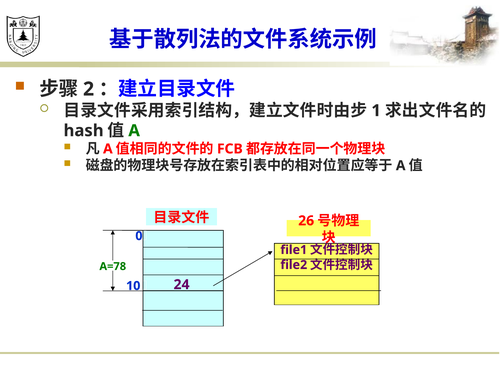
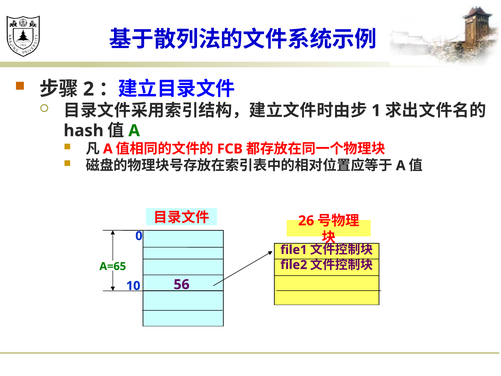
A=78: A=78 -> A=65
24: 24 -> 56
